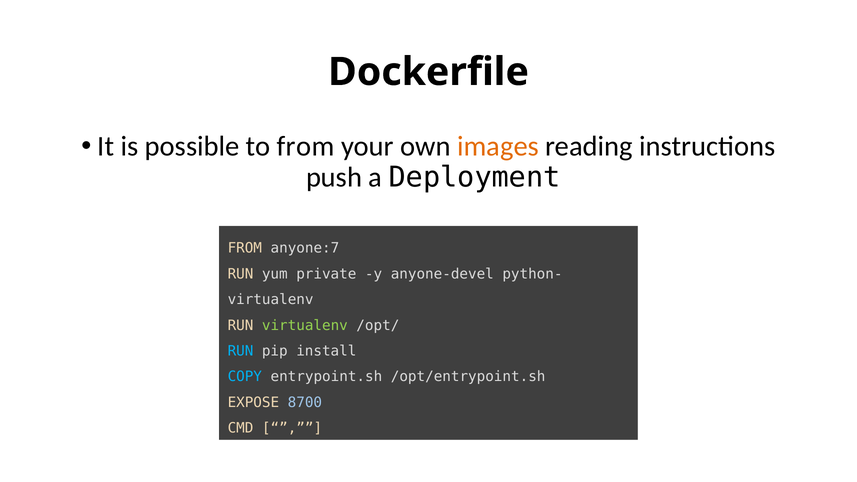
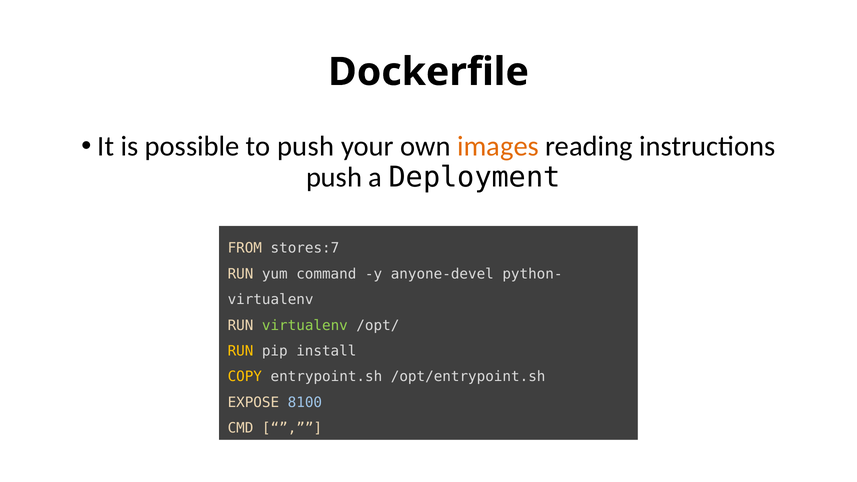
to from: from -> push
anyone:7: anyone:7 -> stores:7
private: private -> command
RUN at (241, 351) colour: light blue -> yellow
COPY colour: light blue -> yellow
8700: 8700 -> 8100
